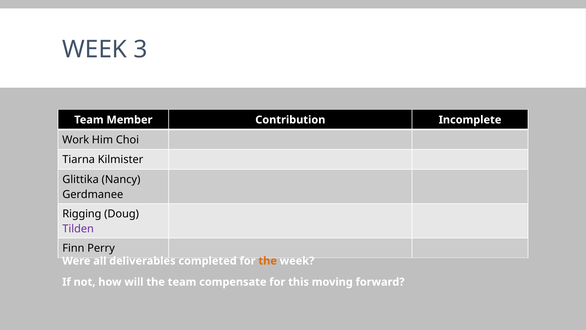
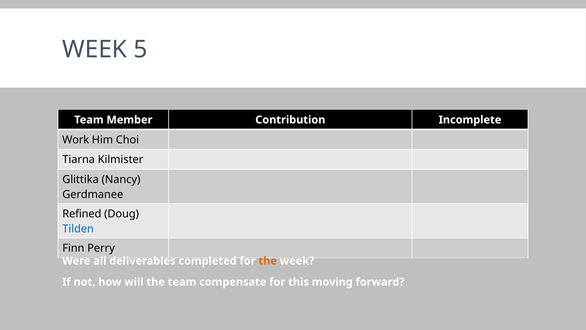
3: 3 -> 5
Rigging: Rigging -> Refined
Tilden colour: purple -> blue
